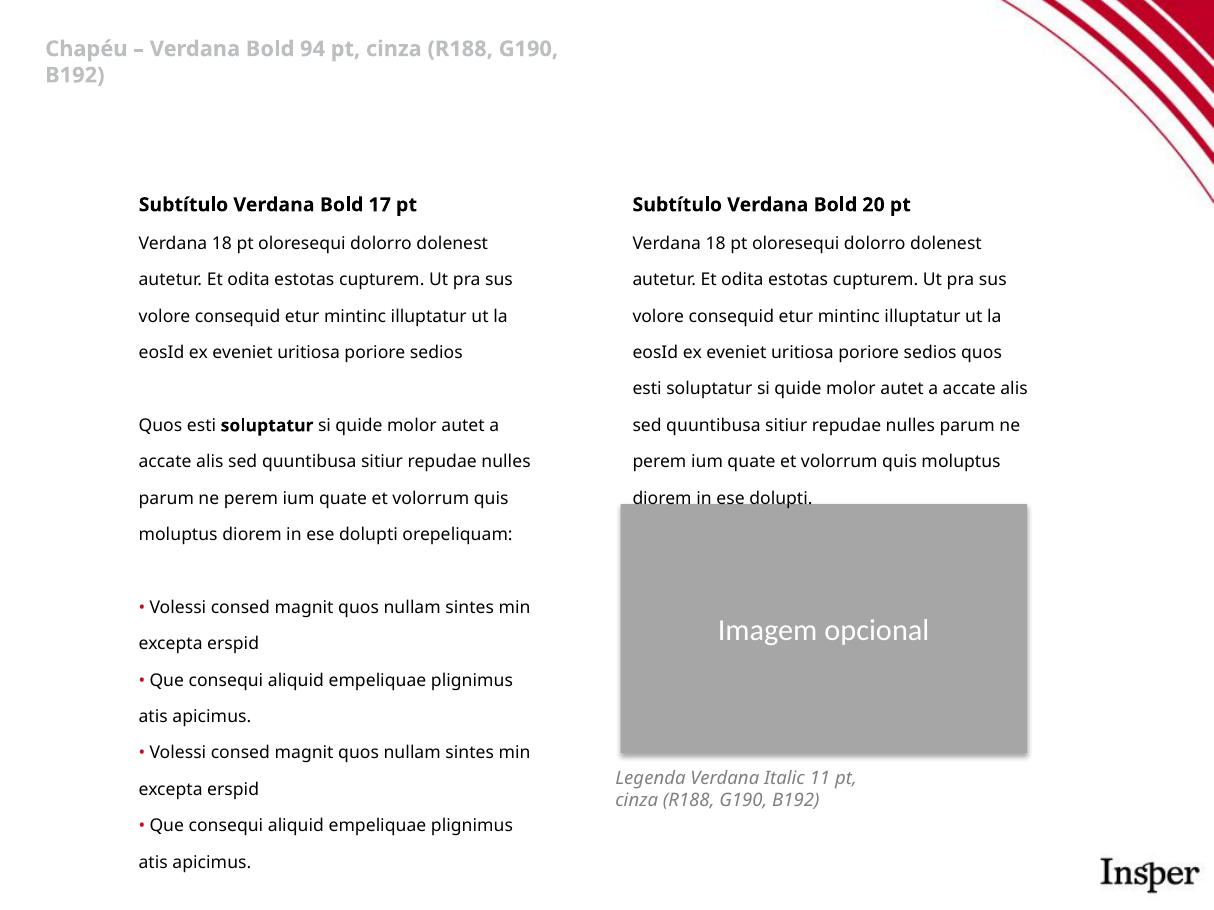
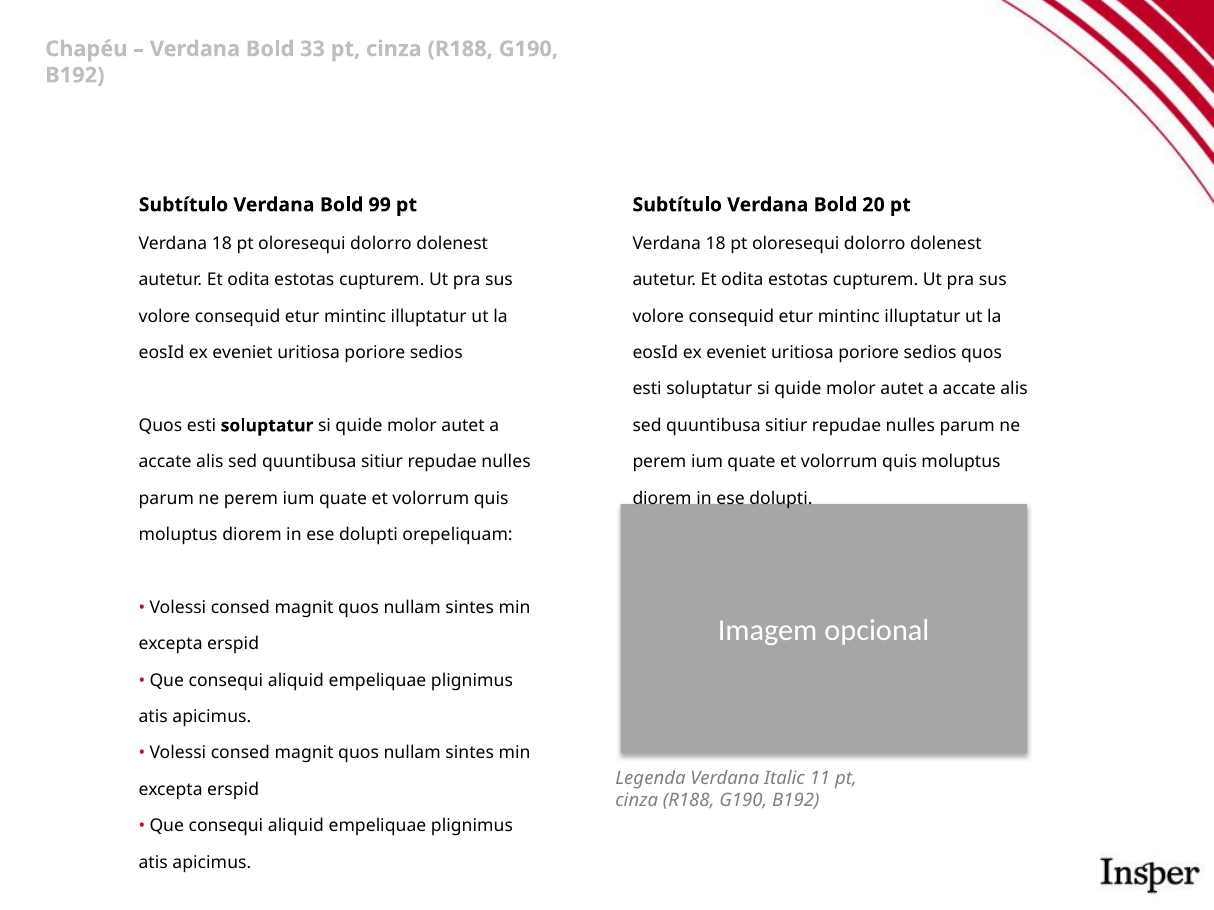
94: 94 -> 33
17: 17 -> 99
